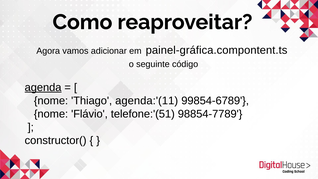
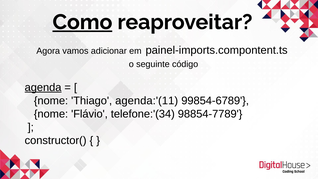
Como underline: none -> present
painel-gráfica.compontent.ts: painel-gráfica.compontent.ts -> painel-imports.compontent.ts
telefone:'(51: telefone:'(51 -> telefone:'(34
